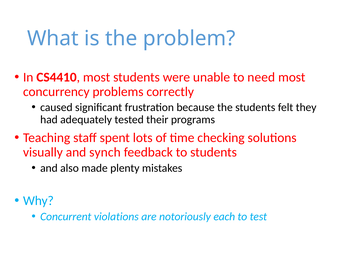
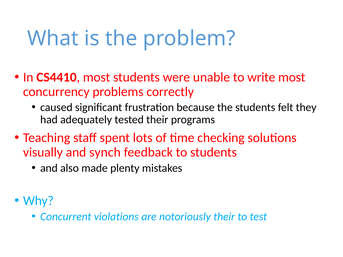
need: need -> write
notoriously each: each -> their
